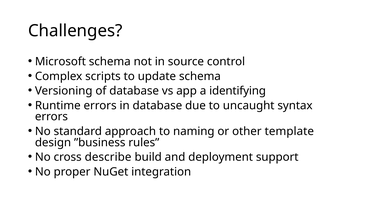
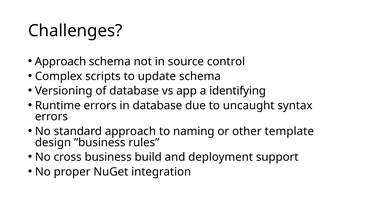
Microsoft at (60, 62): Microsoft -> Approach
describe: describe -> business
